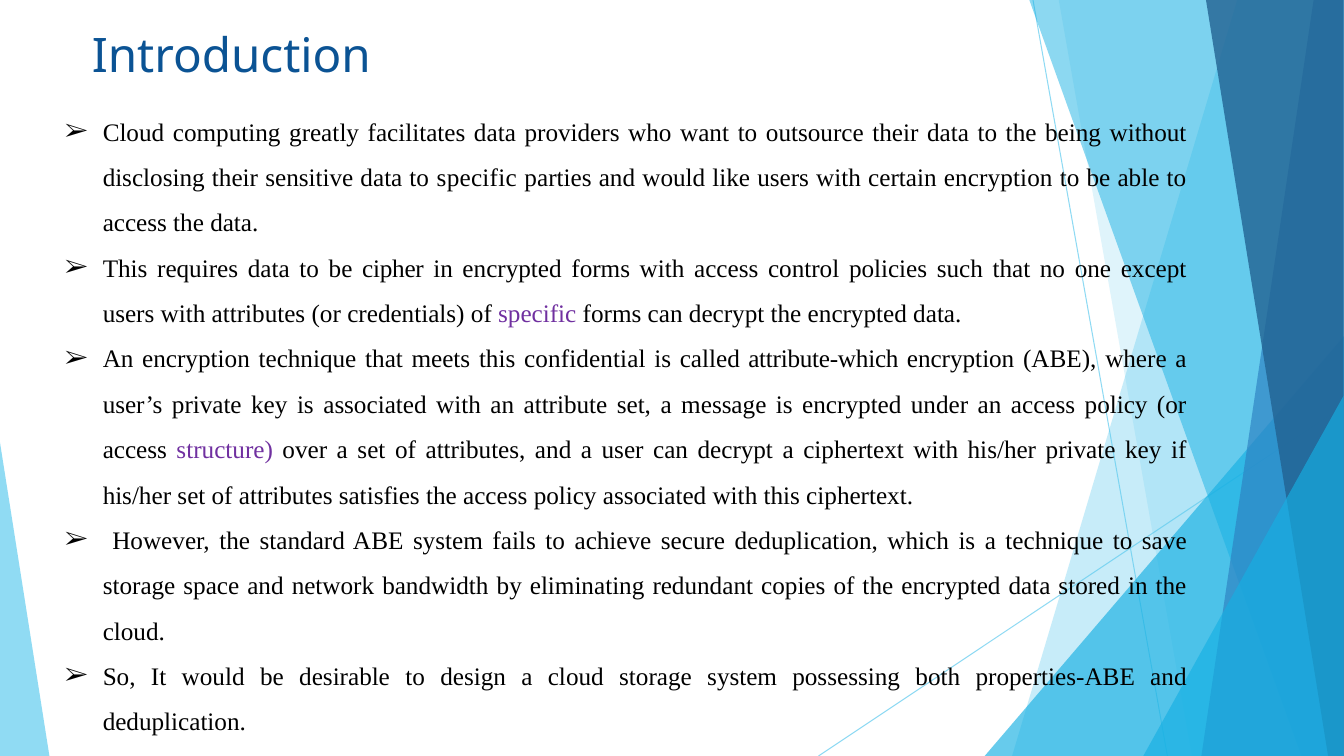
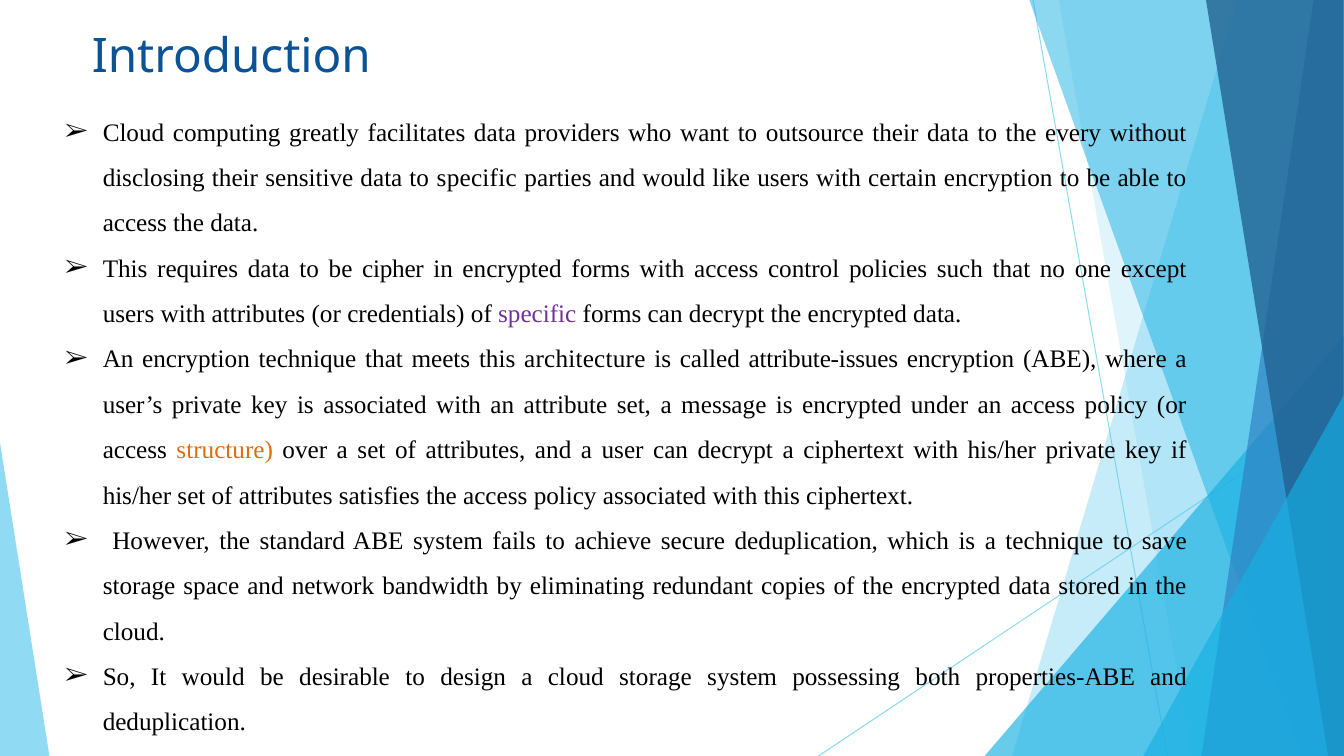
being: being -> every
confidential: confidential -> architecture
attribute-which: attribute-which -> attribute-issues
structure colour: purple -> orange
